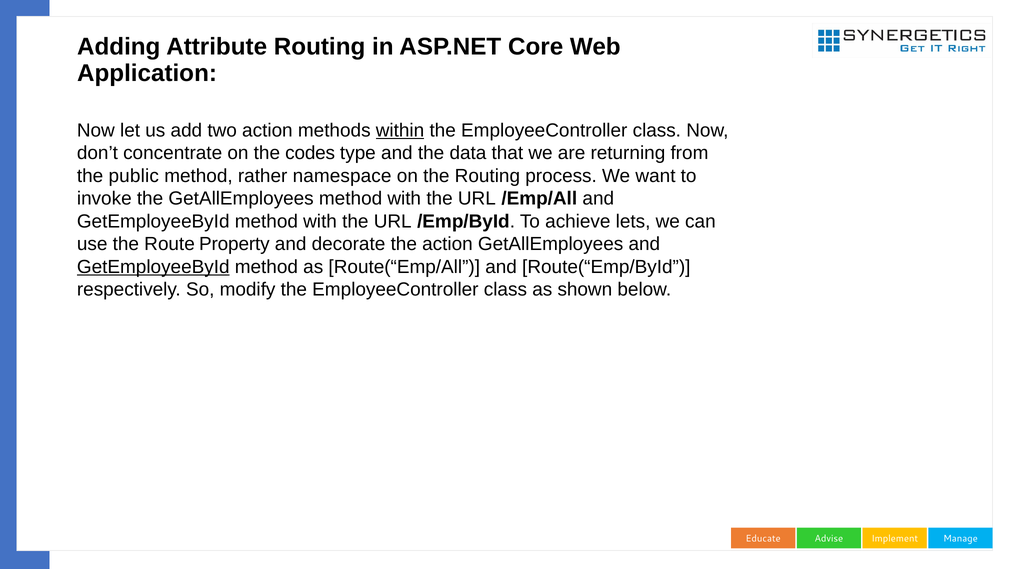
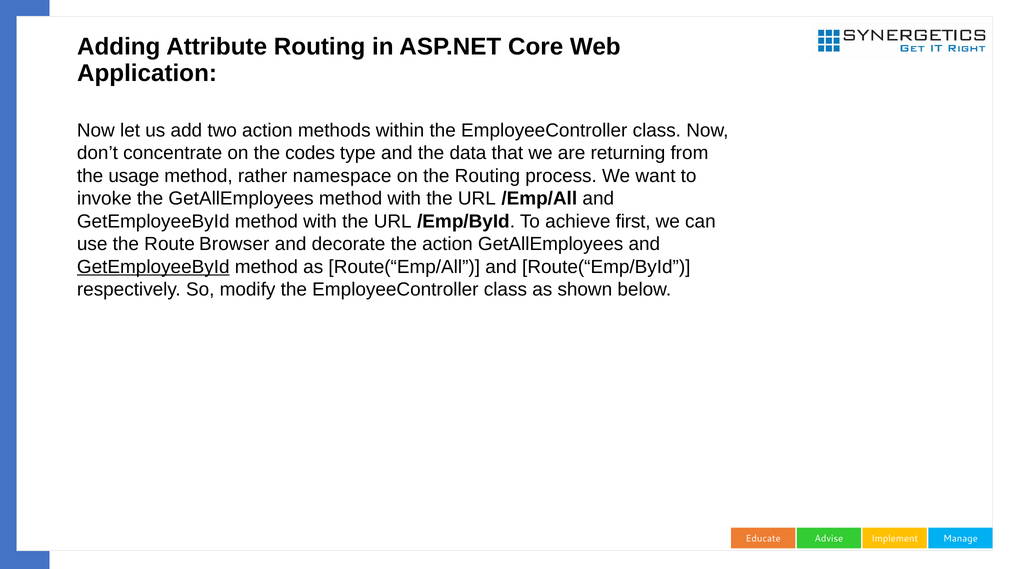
within underline: present -> none
public: public -> usage
lets: lets -> first
Property: Property -> Browser
